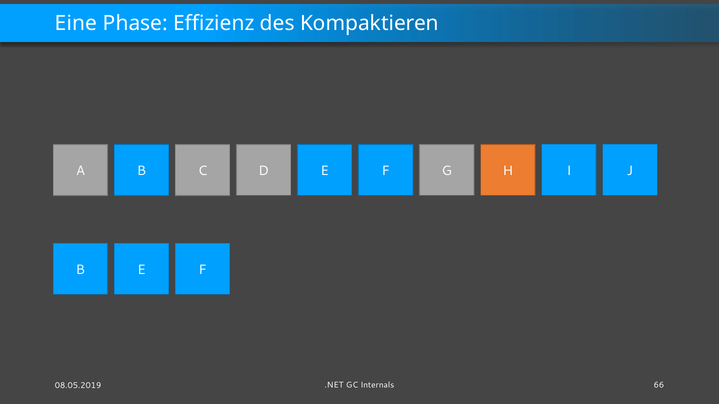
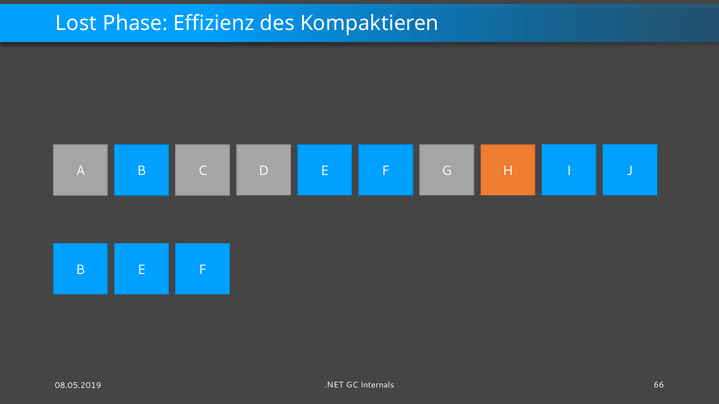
Eine: Eine -> Lost
